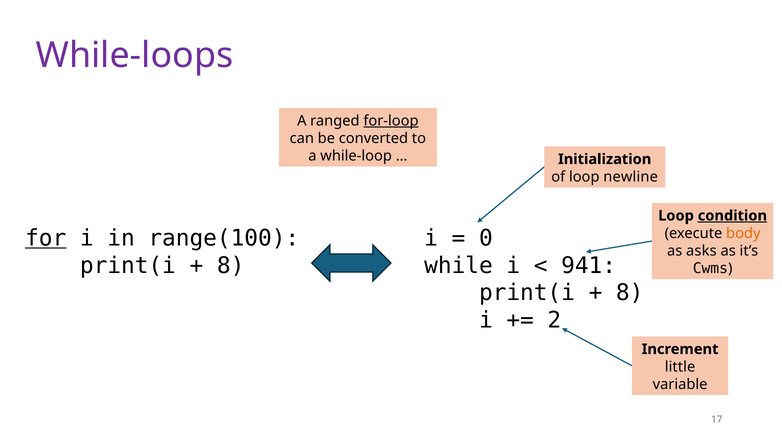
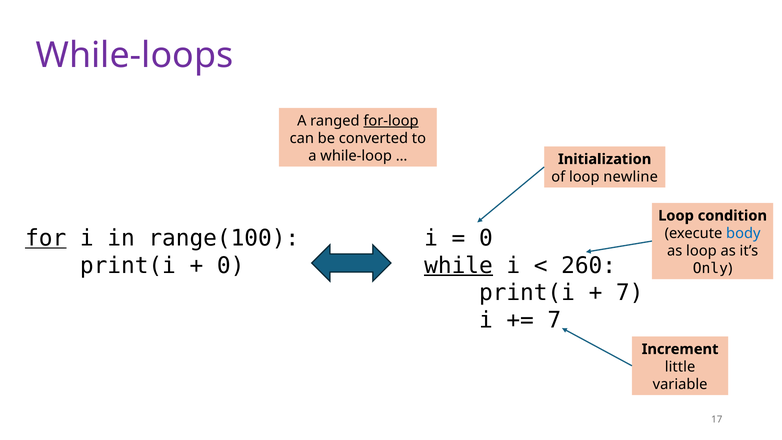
condition underline: present -> none
body colour: orange -> blue
as asks: asks -> loop
8 at (231, 265): 8 -> 0
while underline: none -> present
941: 941 -> 260
Cwms: Cwms -> Only
8 at (630, 293): 8 -> 7
2 at (554, 320): 2 -> 7
